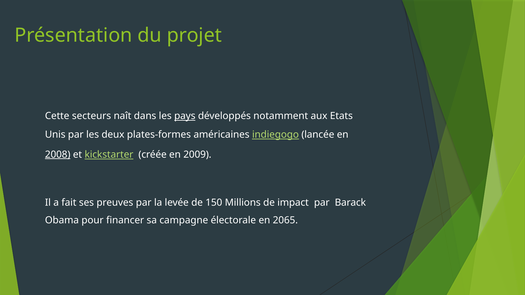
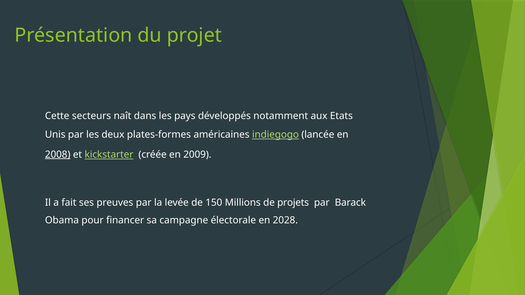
pays underline: present -> none
impact: impact -> projets
2065: 2065 -> 2028
